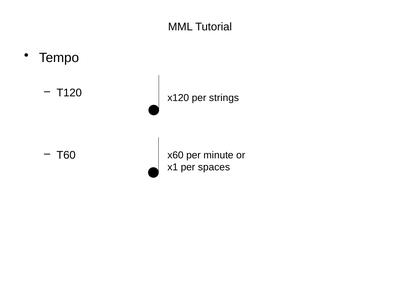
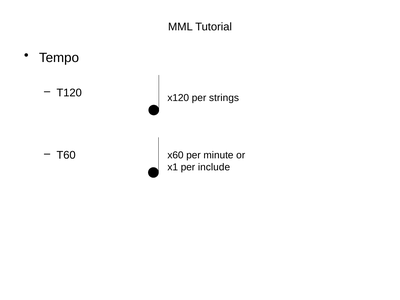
spaces: spaces -> include
